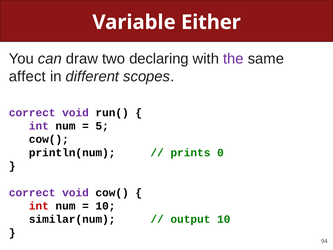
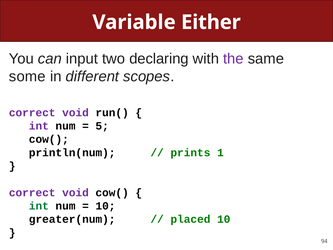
draw: draw -> input
affect: affect -> some
0: 0 -> 1
int at (39, 206) colour: red -> green
similar(num: similar(num -> greater(num
output: output -> placed
